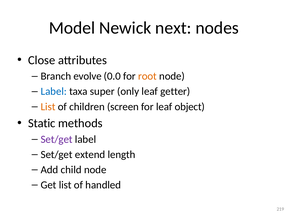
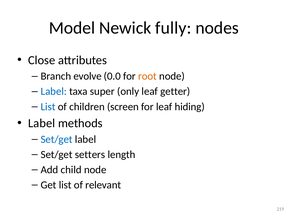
next: next -> fully
List at (48, 107) colour: orange -> blue
object: object -> hiding
Static at (42, 123): Static -> Label
Set/get at (57, 139) colour: purple -> blue
extend: extend -> setters
handled: handled -> relevant
